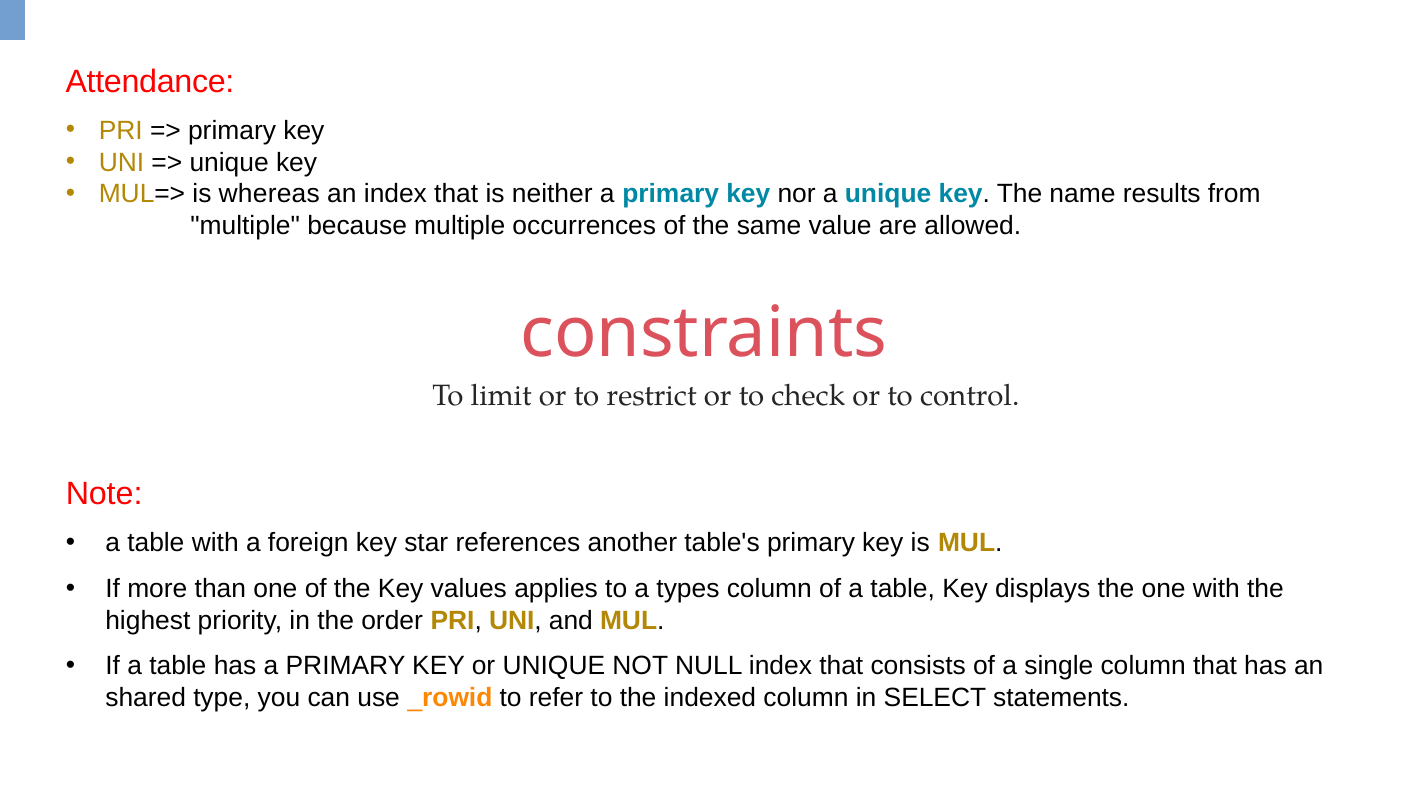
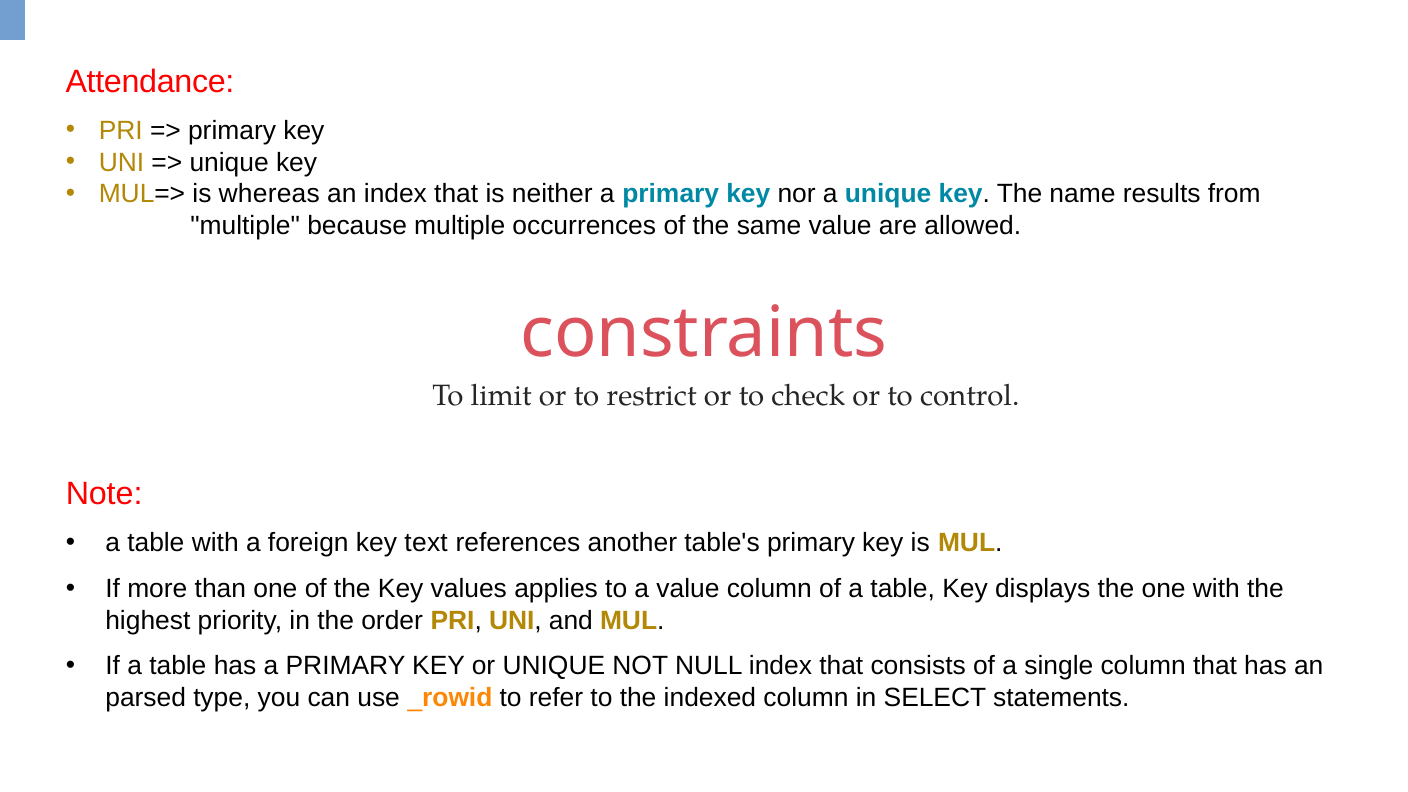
star: star -> text
a types: types -> value
shared: shared -> parsed
